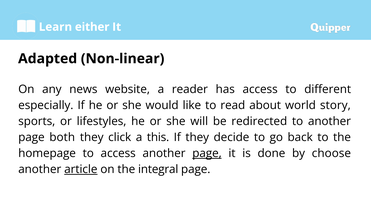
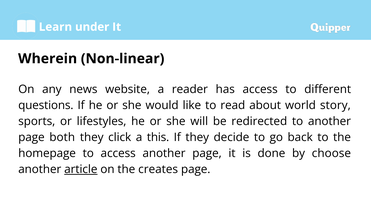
either: either -> under
Adapted: Adapted -> Wherein
especially: especially -> questions
page at (207, 153) underline: present -> none
integral: integral -> creates
